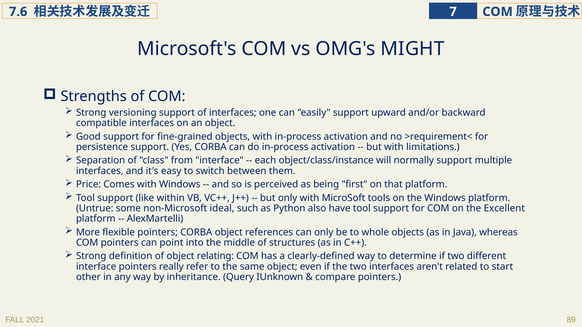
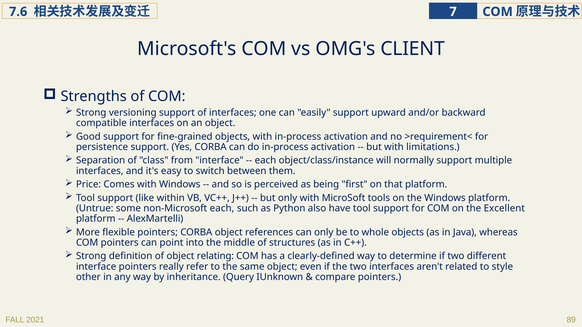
MIGHT: MIGHT -> CLIENT
non-Microsoft ideal: ideal -> each
start: start -> style
